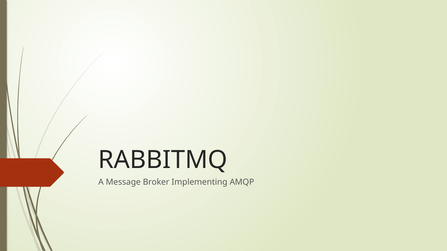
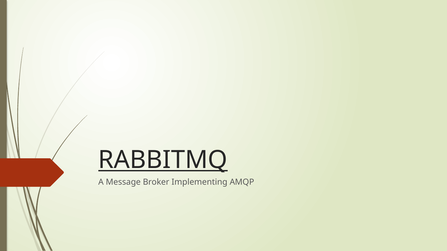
RABBITMQ underline: none -> present
